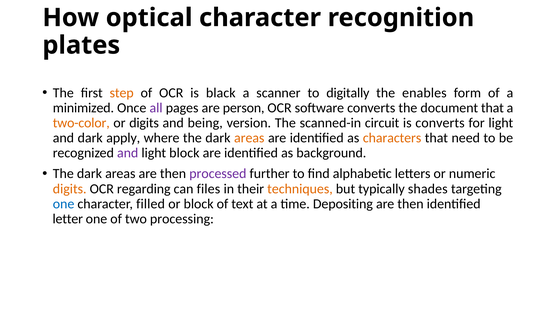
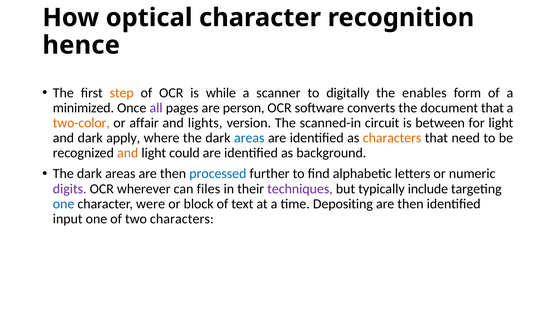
plates: plates -> hence
black: black -> while
or digits: digits -> affair
being: being -> lights
is converts: converts -> between
areas at (249, 138) colour: orange -> blue
and at (128, 153) colour: purple -> orange
light block: block -> could
processed colour: purple -> blue
digits at (70, 189) colour: orange -> purple
regarding: regarding -> wherever
techniques colour: orange -> purple
shades: shades -> include
filled: filled -> were
letter: letter -> input
two processing: processing -> characters
